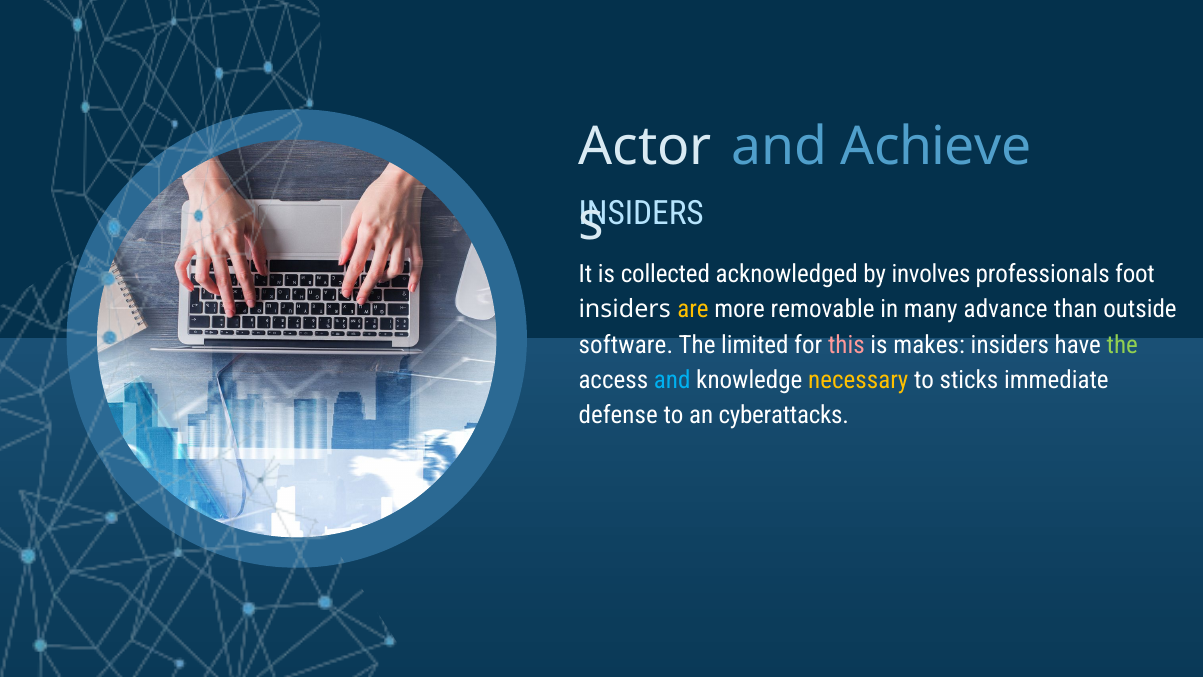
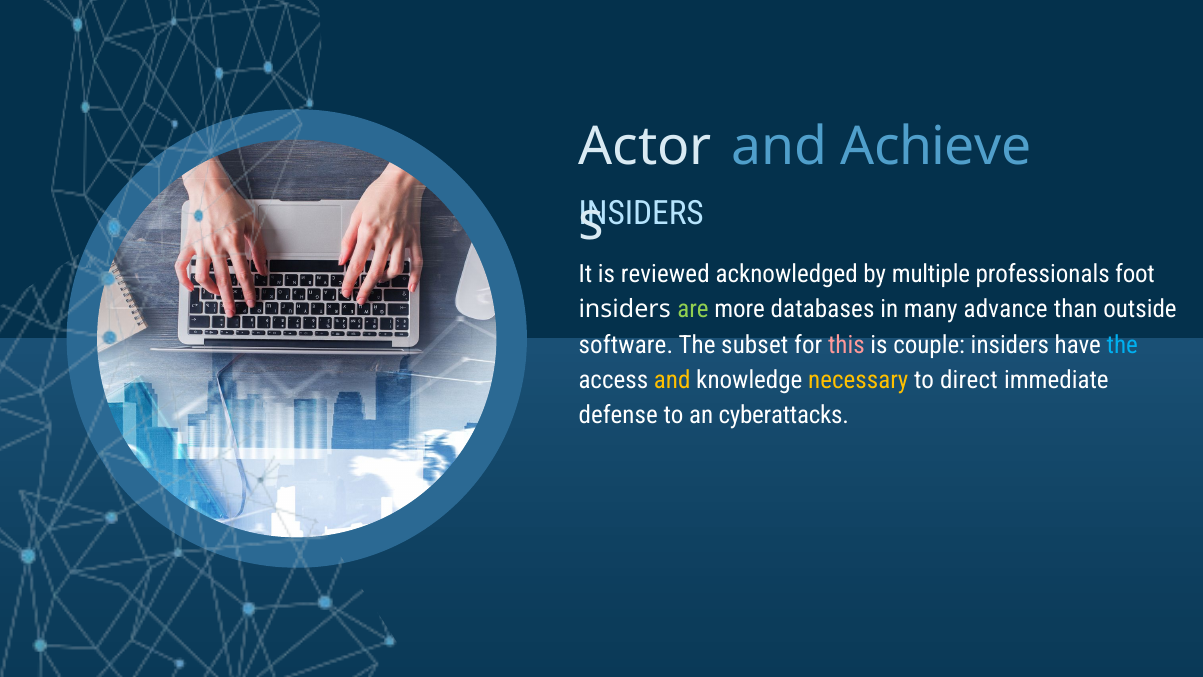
collected: collected -> reviewed
involves: involves -> multiple
are colour: yellow -> light green
removable: removable -> databases
limited: limited -> subset
makes: makes -> couple
the at (1122, 345) colour: light green -> light blue
and at (672, 380) colour: light blue -> yellow
sticks: sticks -> direct
